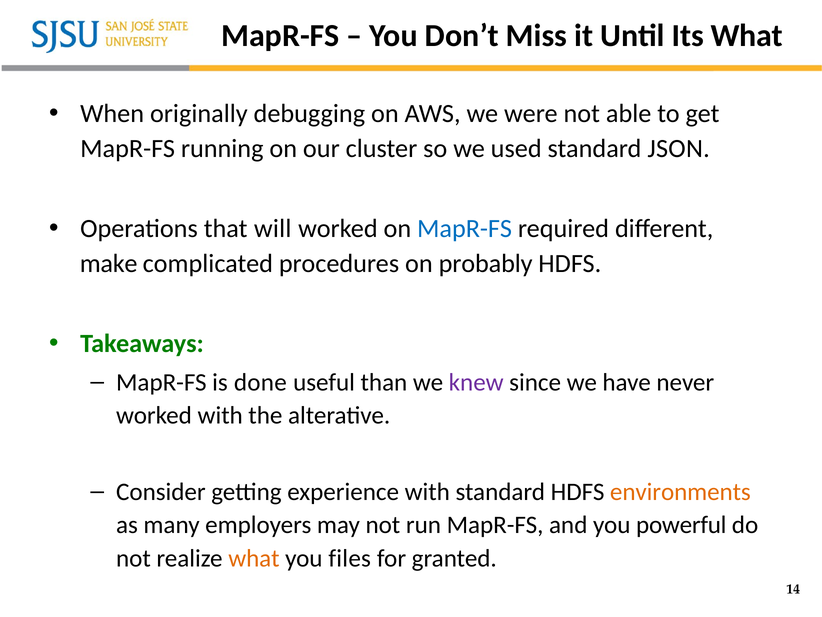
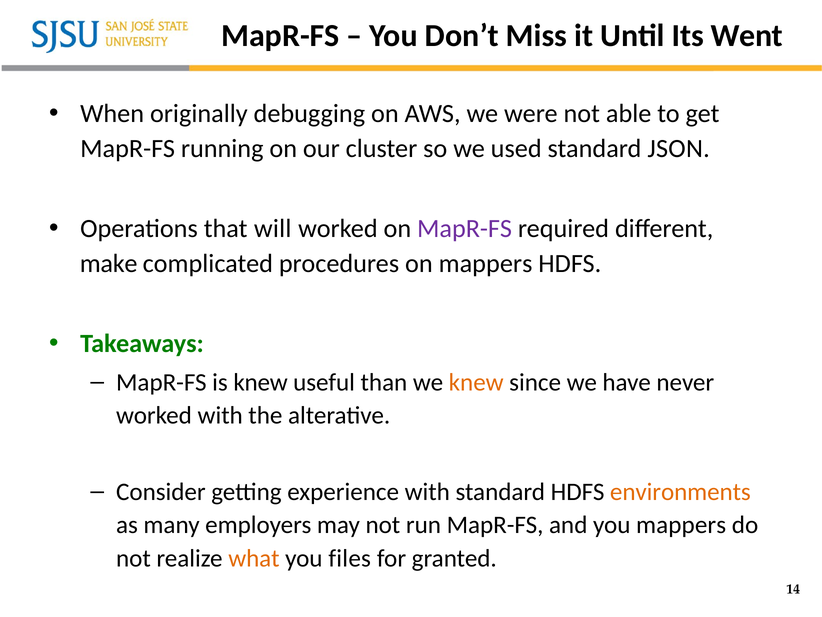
Its What: What -> Went
MapR-FS at (465, 229) colour: blue -> purple
on probably: probably -> mappers
is done: done -> knew
knew at (476, 382) colour: purple -> orange
you powerful: powerful -> mappers
